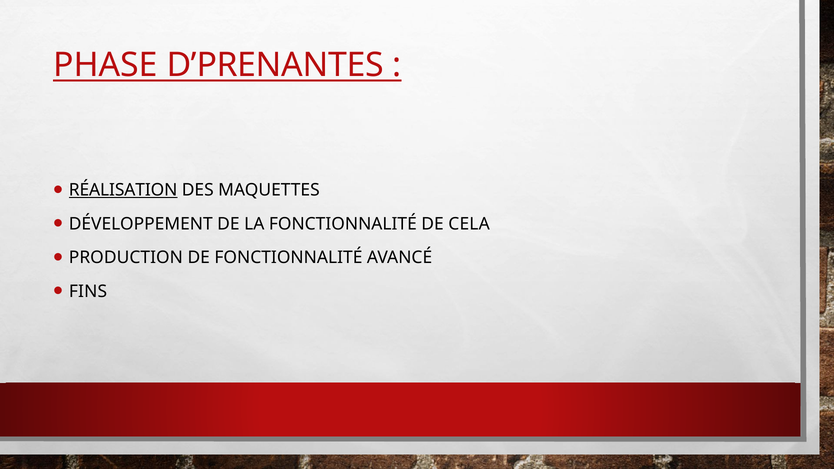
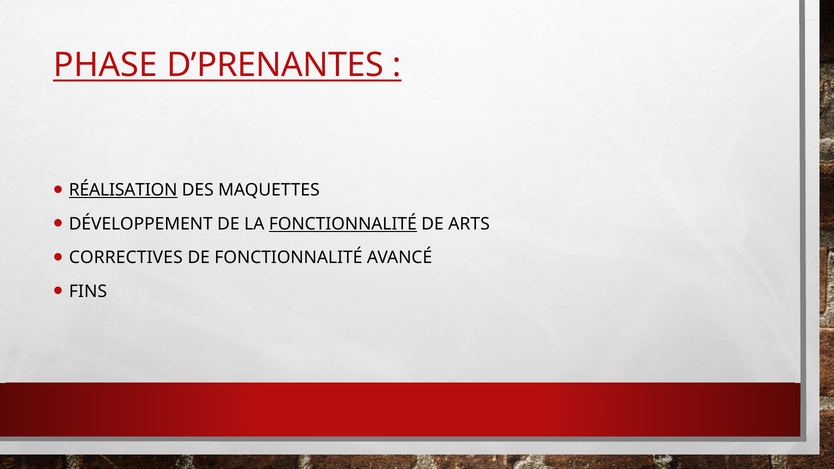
FONCTIONNALITÉ at (343, 224) underline: none -> present
CELA: CELA -> ARTS
PRODUCTION: PRODUCTION -> CORRECTIVES
